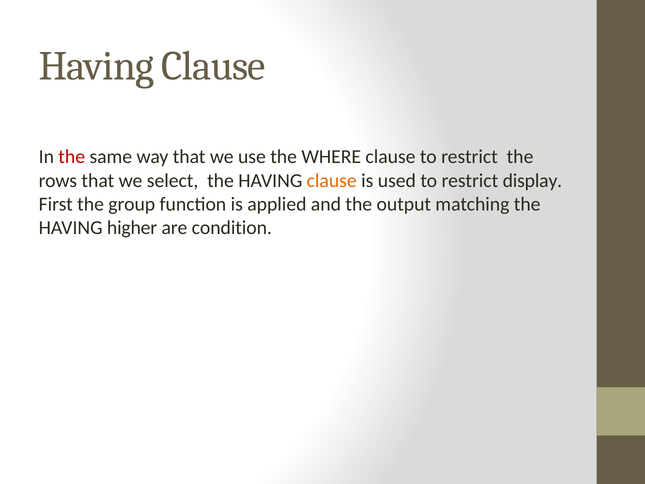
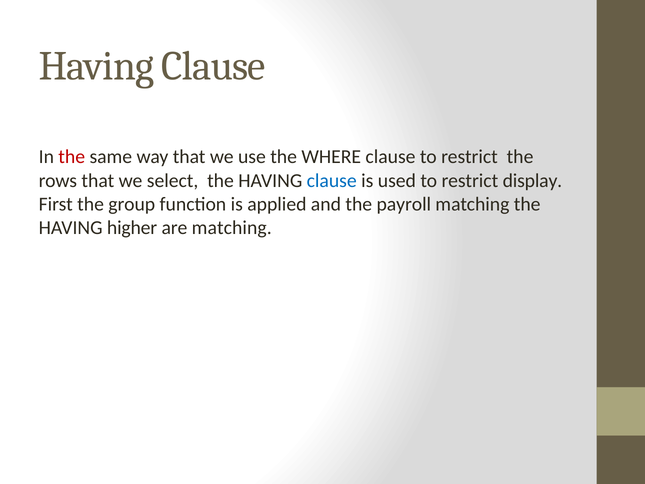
clause at (332, 181) colour: orange -> blue
output: output -> payroll
are condition: condition -> matching
